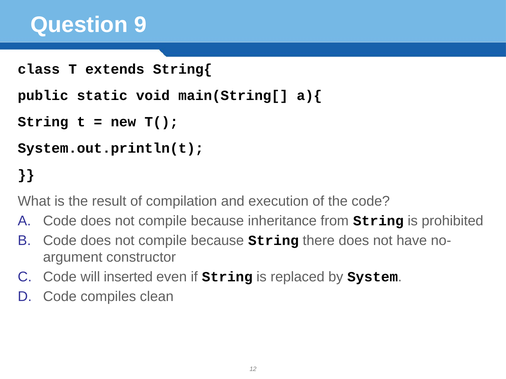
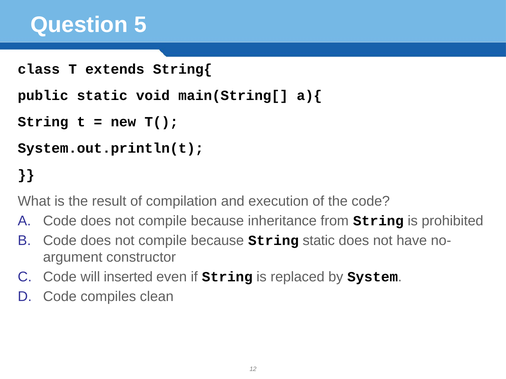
9: 9 -> 5
String there: there -> static
